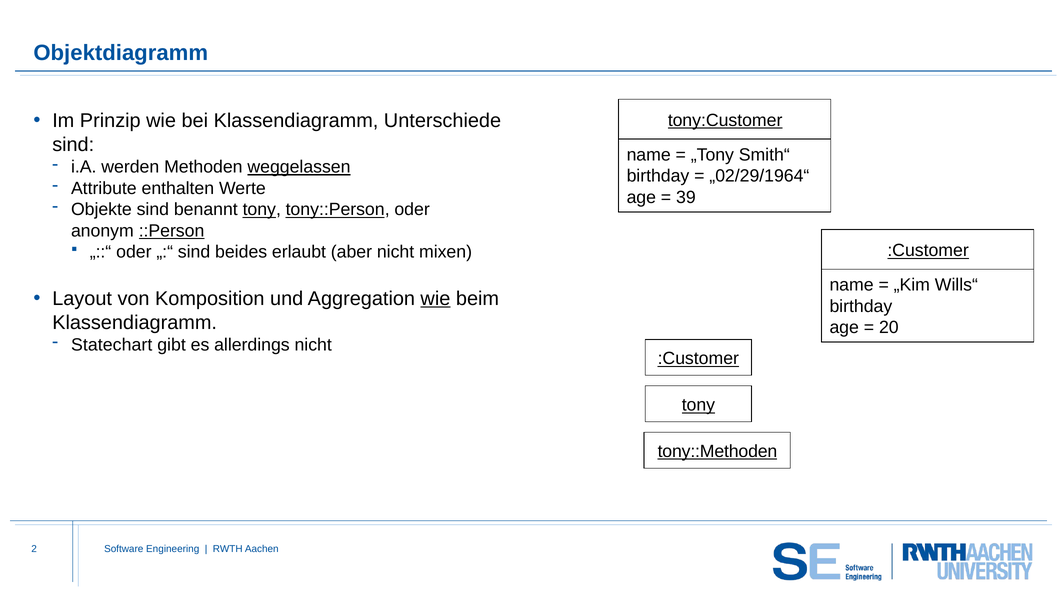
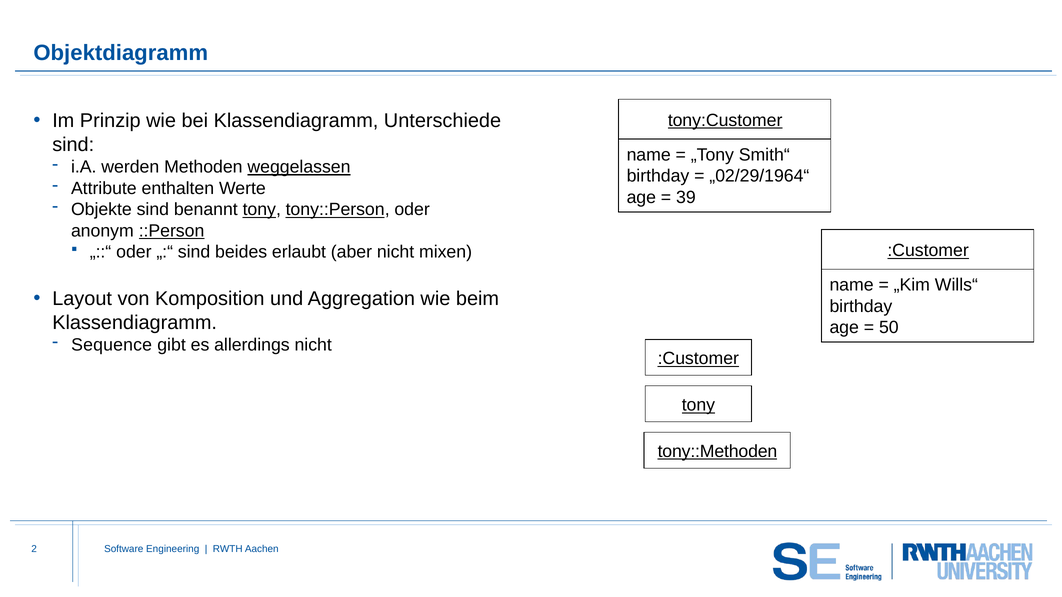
wie at (435, 299) underline: present -> none
20: 20 -> 50
Statechart: Statechart -> Sequence
